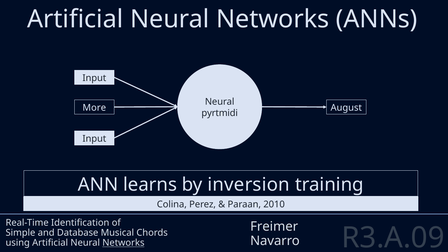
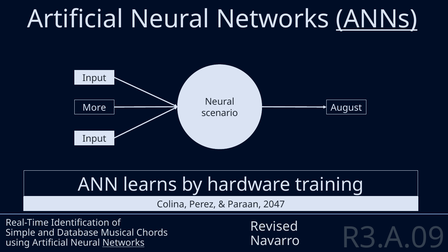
ANNs underline: none -> present
pyrtmidi: pyrtmidi -> scenario
inversion: inversion -> hardware
2010: 2010 -> 2047
Freimer: Freimer -> Revised
